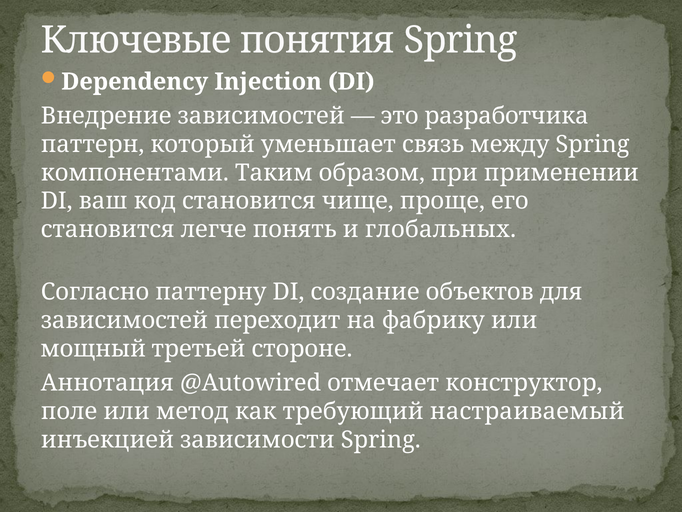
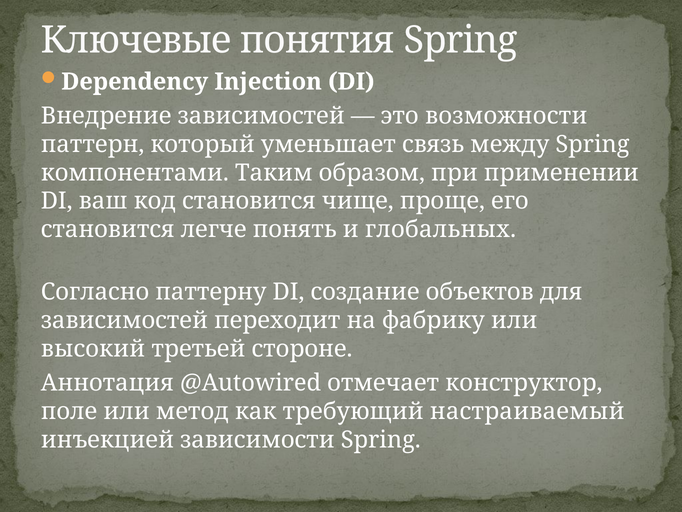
разработчика: разработчика -> возможности
мощный: мощный -> высокий
